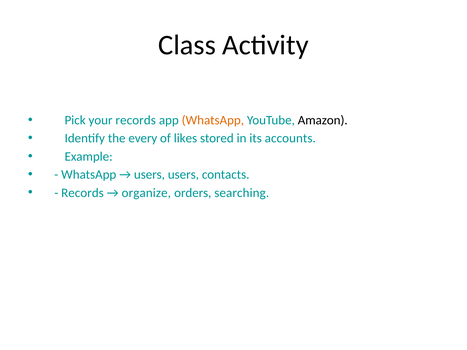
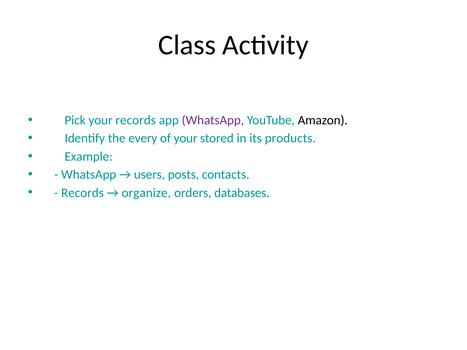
WhatsApp at (213, 120) colour: orange -> purple
of likes: likes -> your
accounts: accounts -> products
users users: users -> posts
searching: searching -> databases
